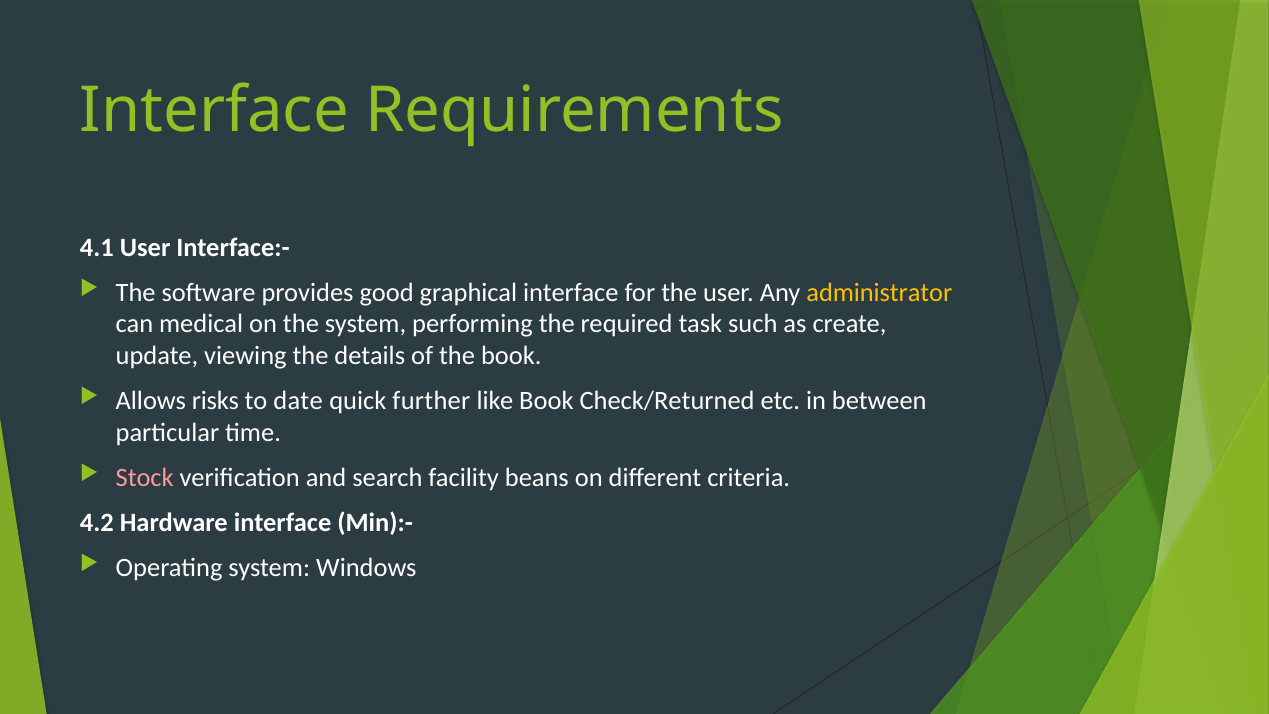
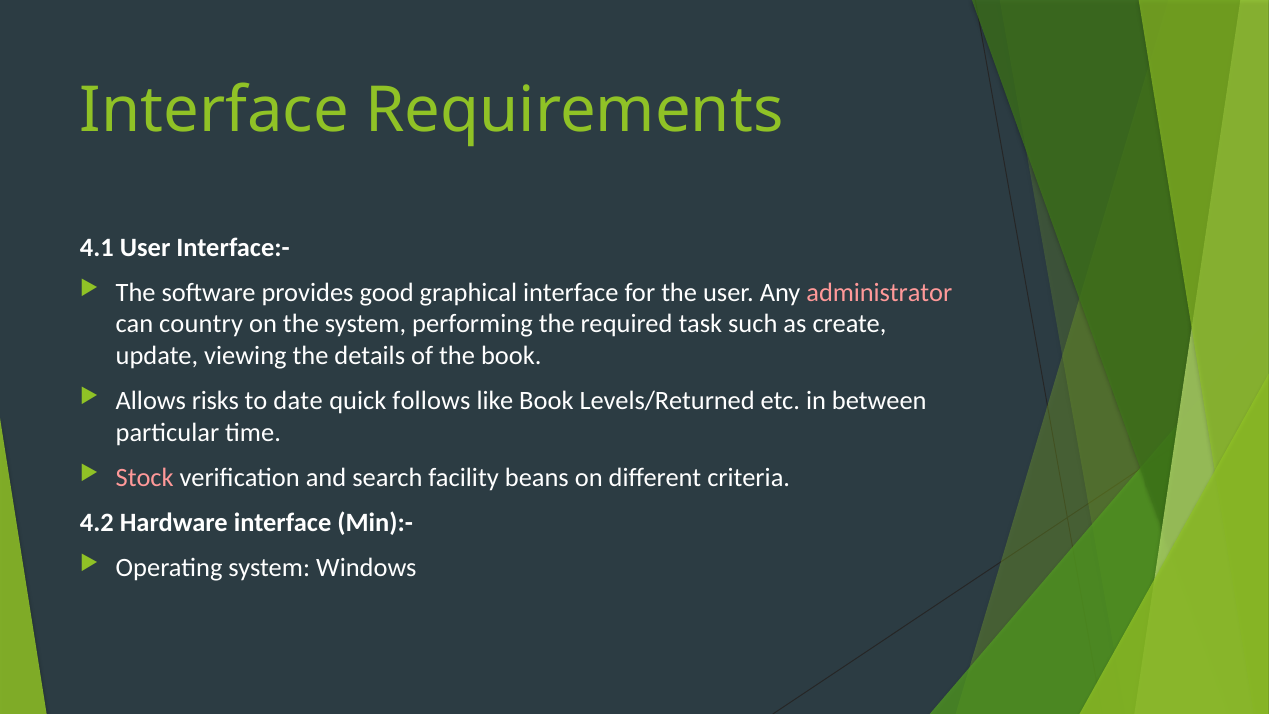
administrator colour: yellow -> pink
medical: medical -> country
further: further -> follows
Check/Returned: Check/Returned -> Levels/Returned
